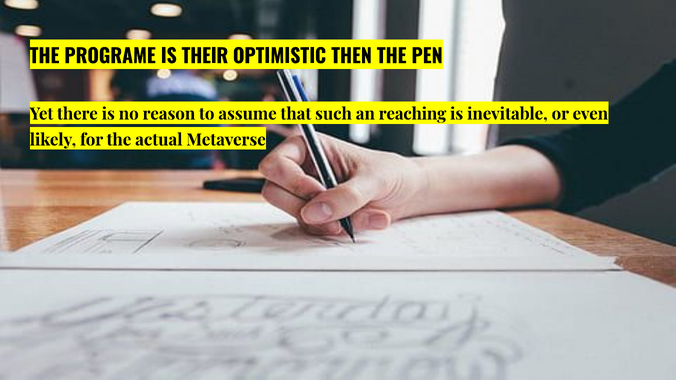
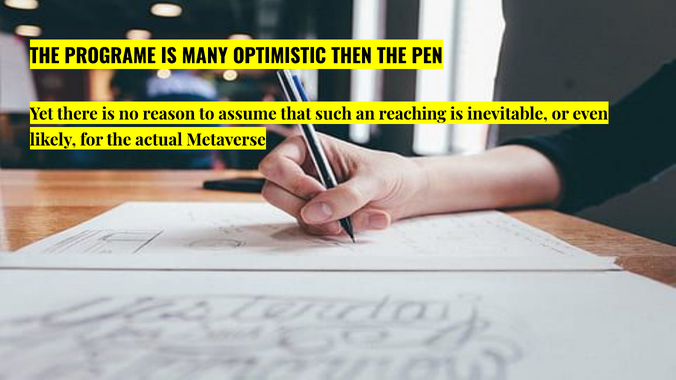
THEIR: THEIR -> MANY
